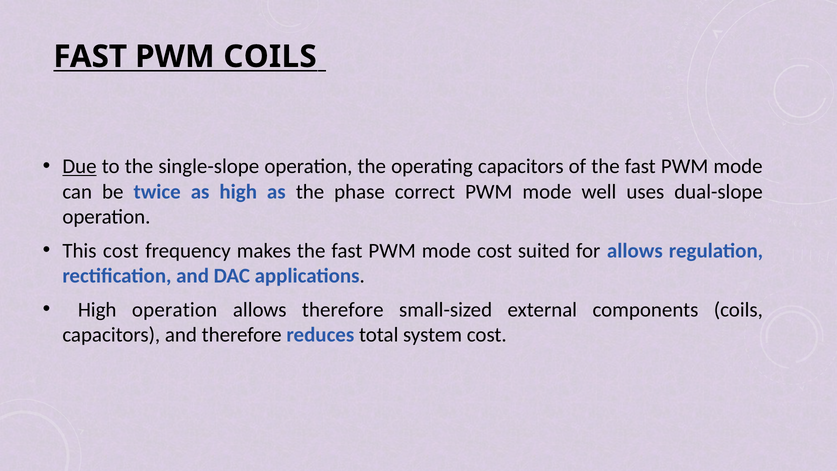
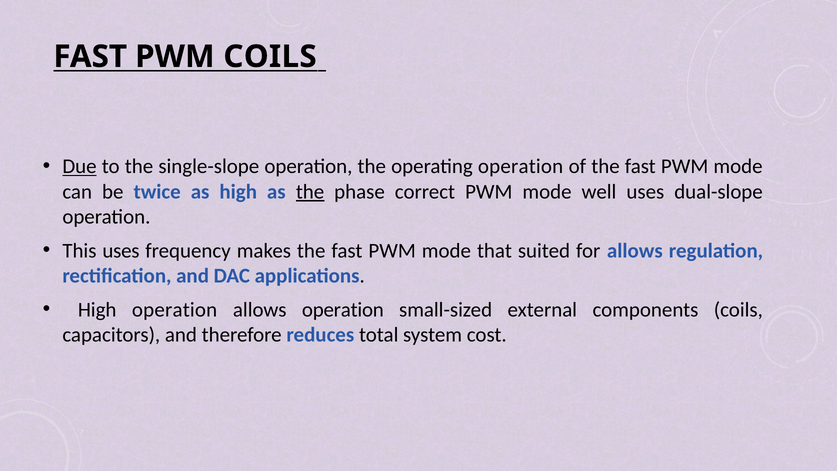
operating capacitors: capacitors -> operation
the at (310, 192) underline: none -> present
This cost: cost -> uses
mode cost: cost -> that
allows therefore: therefore -> operation
